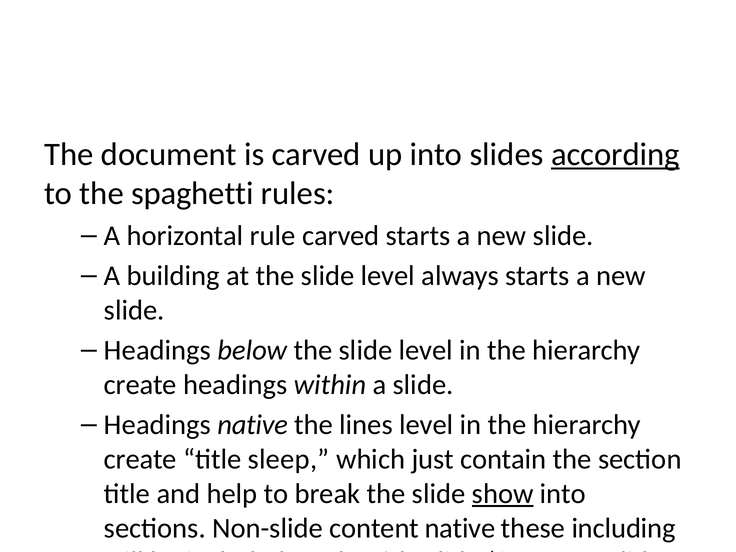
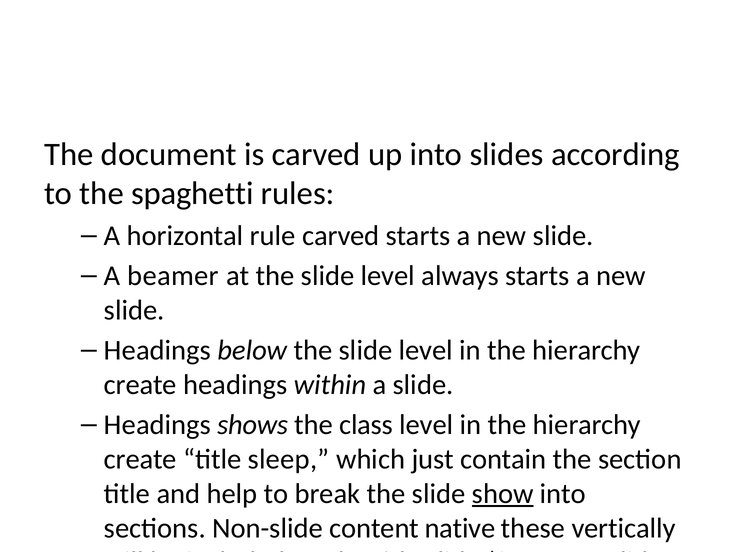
according underline: present -> none
A building: building -> beamer
Headings native: native -> shows
the lines: lines -> class
including: including -> vertically
